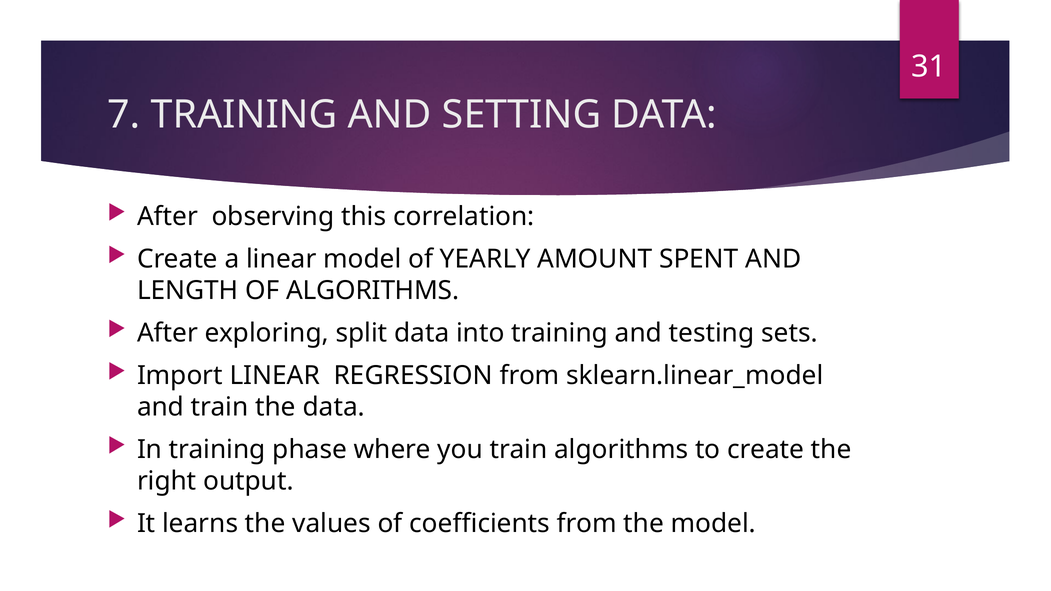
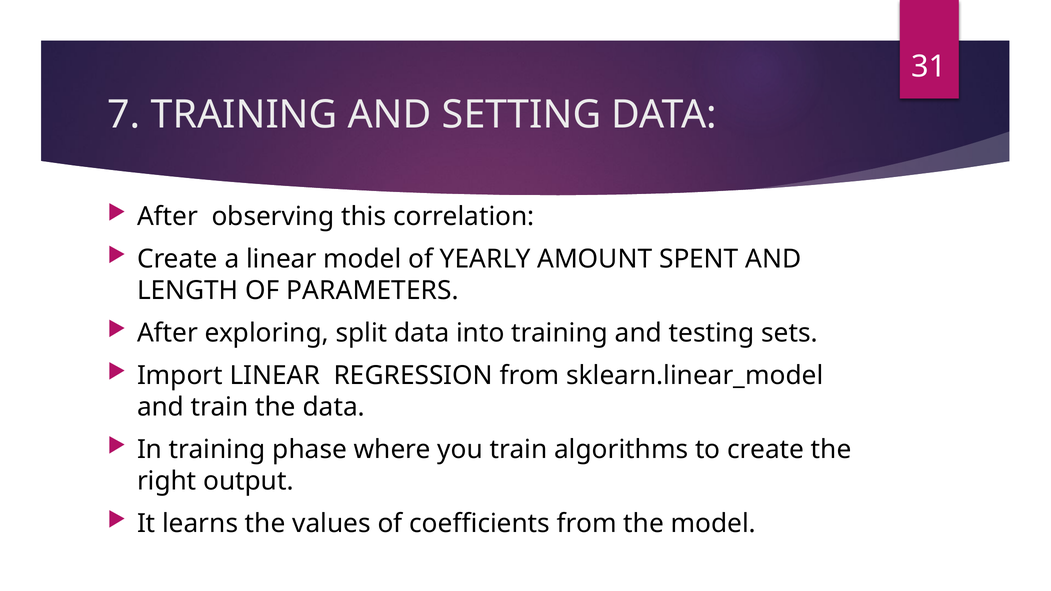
OF ALGORITHMS: ALGORITHMS -> PARAMETERS
